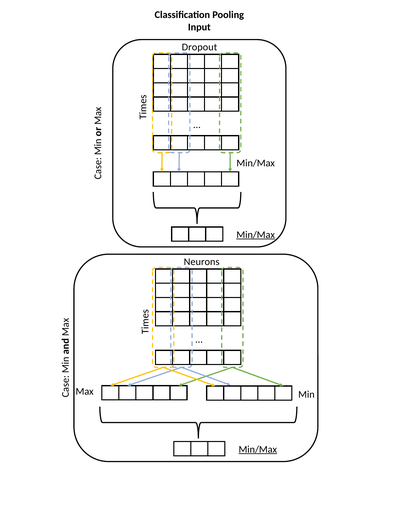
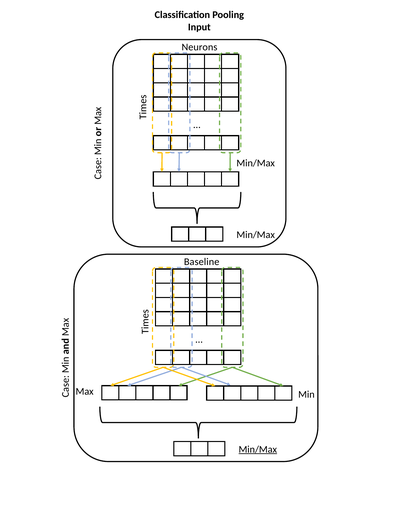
Dropout: Dropout -> Neurons
Min/Max at (256, 235) underline: present -> none
Neurons: Neurons -> Baseline
